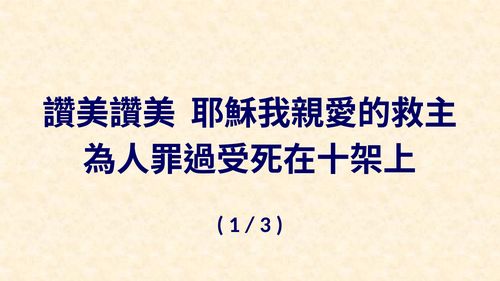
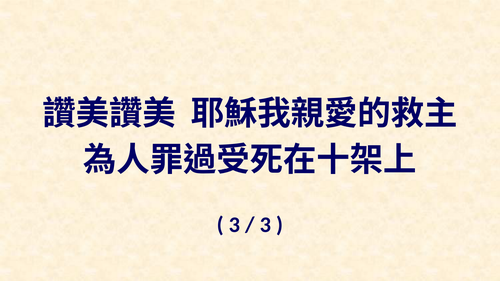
1 at (234, 225): 1 -> 3
